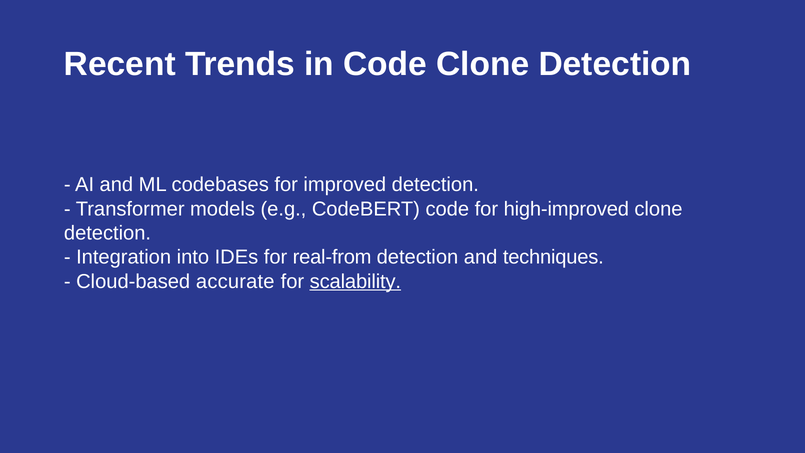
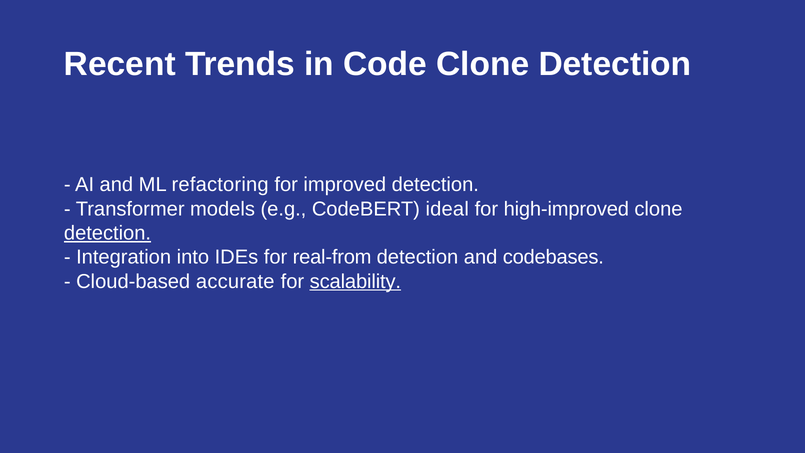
codebases: codebases -> refactoring
CodeBERT code: code -> ideal
detection at (108, 233) underline: none -> present
techniques: techniques -> codebases
